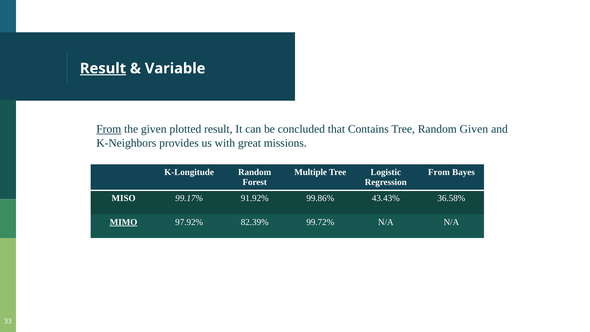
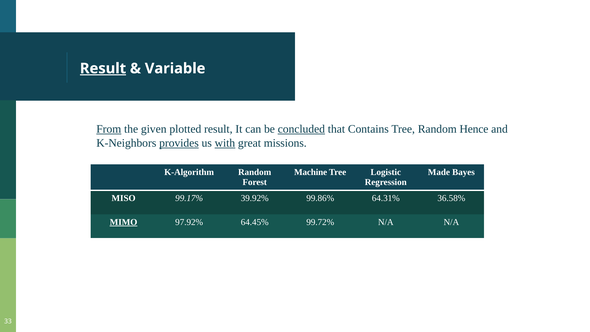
concluded underline: none -> present
Random Given: Given -> Hence
provides underline: none -> present
with underline: none -> present
K-Longitude: K-Longitude -> K-Algorithm
Multiple: Multiple -> Machine
From at (439, 172): From -> Made
91.92%: 91.92% -> 39.92%
43.43%: 43.43% -> 64.31%
82.39%: 82.39% -> 64.45%
